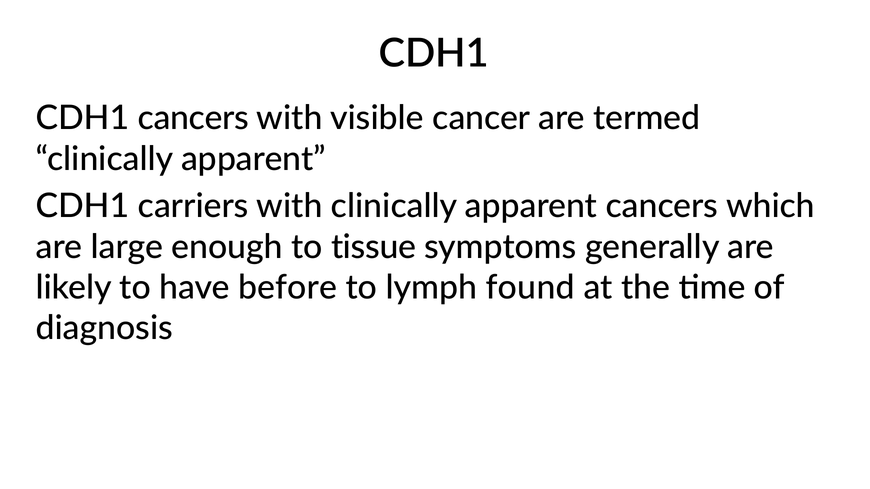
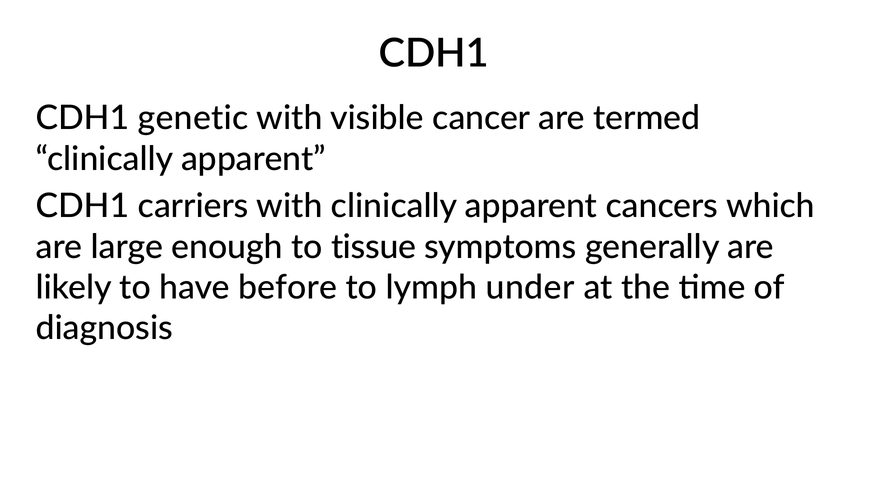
CDH1 cancers: cancers -> genetic
found: found -> under
